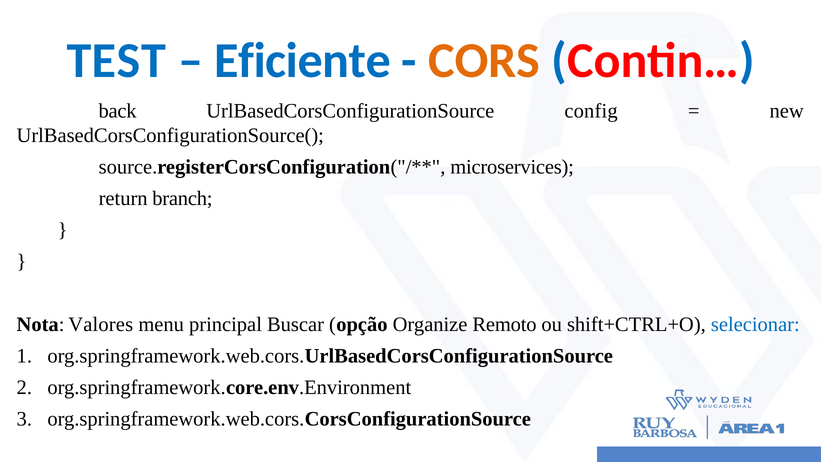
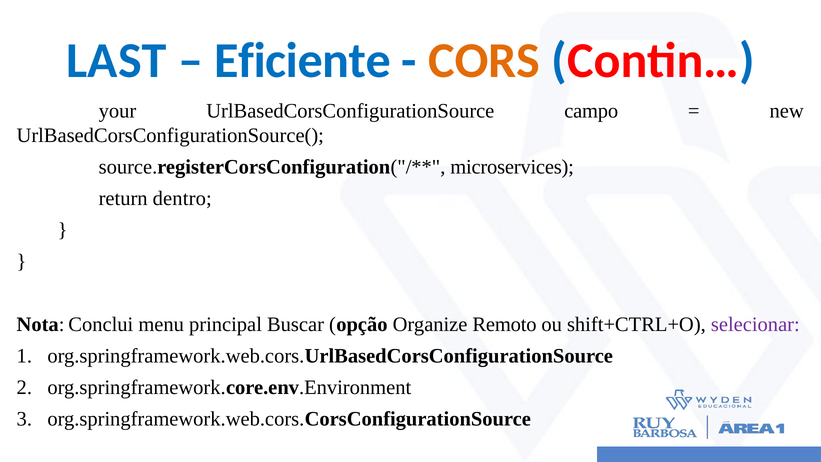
TEST: TEST -> LAST
back: back -> your
config: config -> campo
branch: branch -> dentro
Valores: Valores -> Conclui
selecionar colour: blue -> purple
